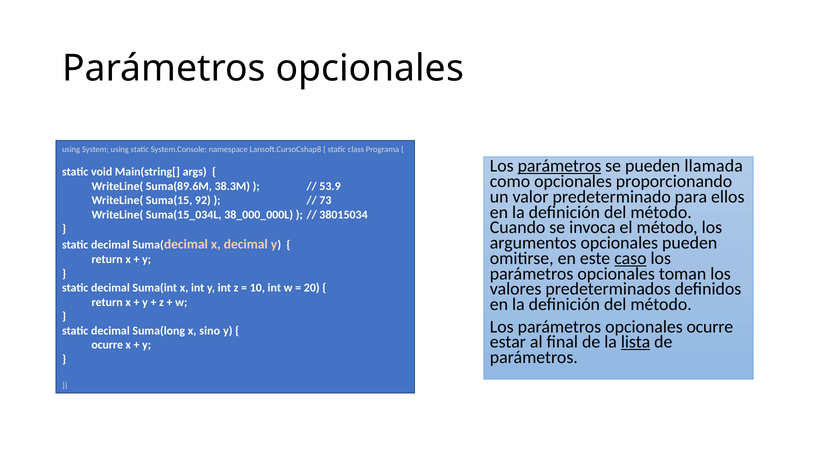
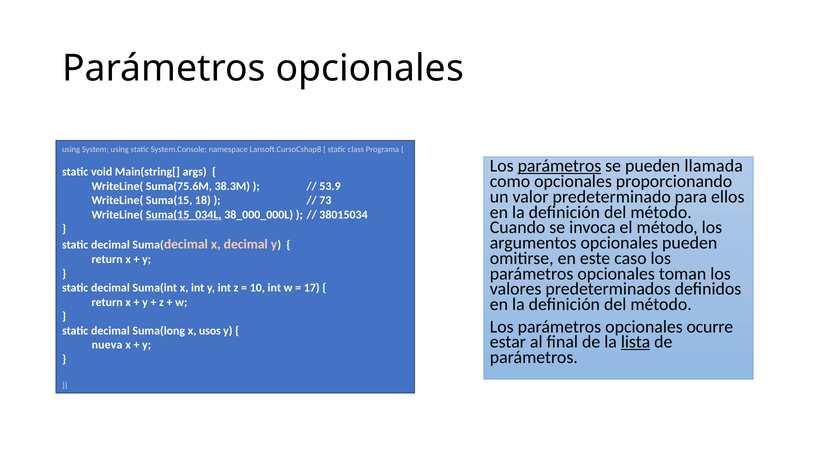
Suma(89.6M: Suma(89.6M -> Suma(75.6M
92: 92 -> 18
Suma(15_034L underline: none -> present
caso underline: present -> none
20: 20 -> 17
sino: sino -> usos
ocurre at (107, 345): ocurre -> nueva
